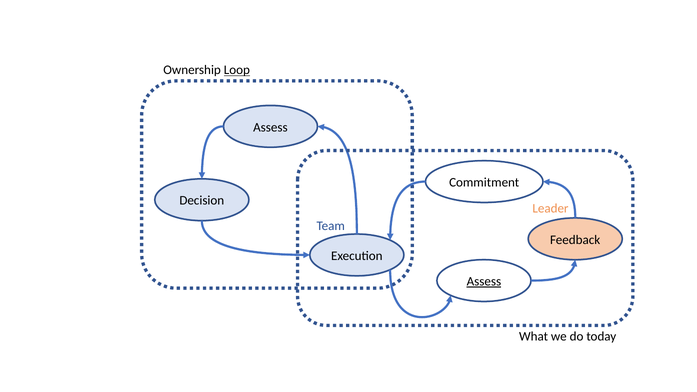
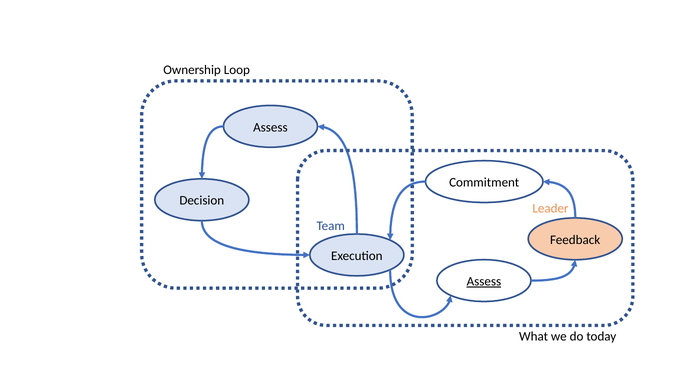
Loop underline: present -> none
